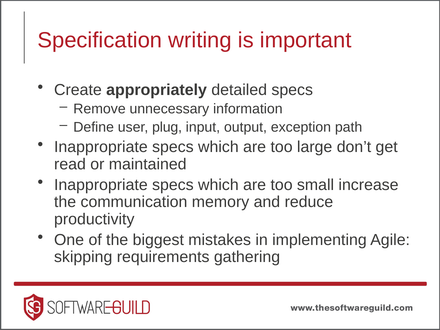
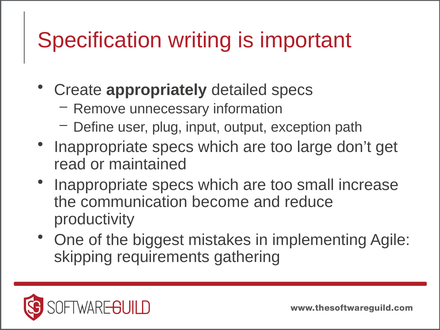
memory: memory -> become
